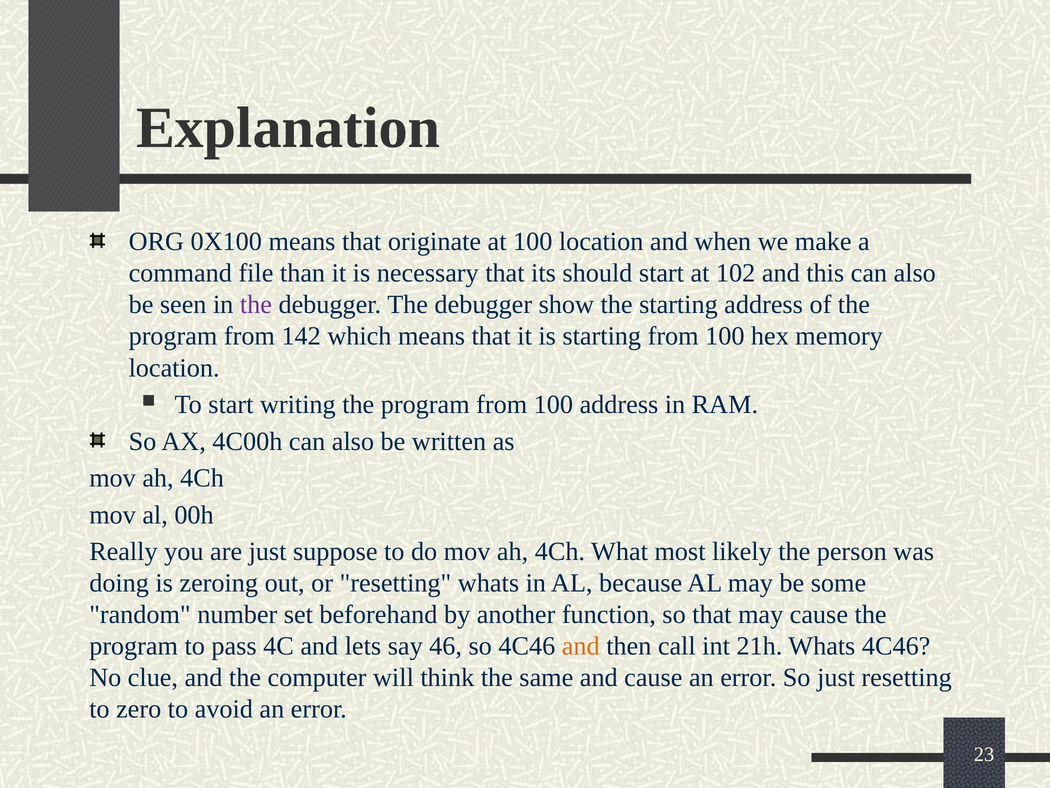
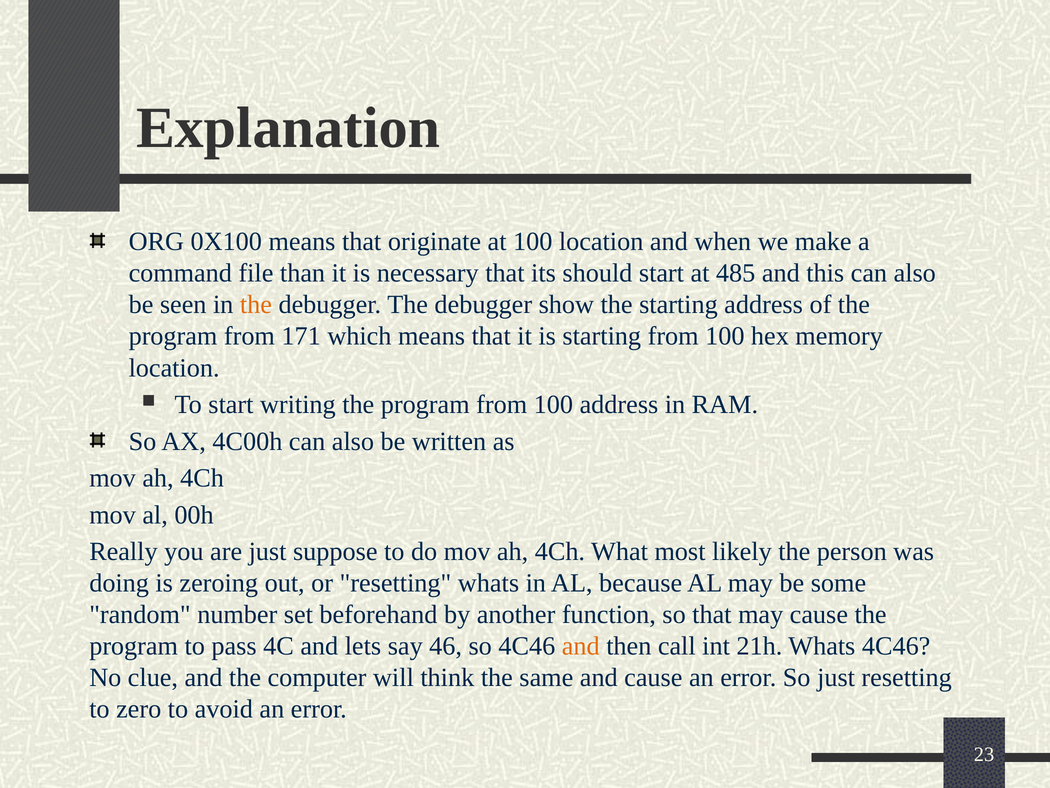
102: 102 -> 485
the at (256, 305) colour: purple -> orange
142: 142 -> 171
